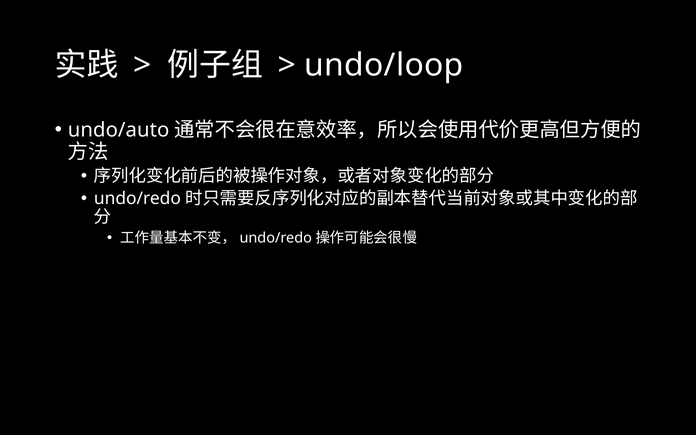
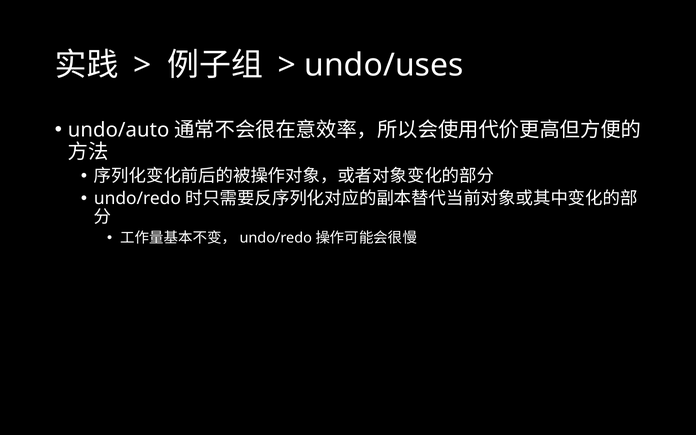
undo/loop: undo/loop -> undo/uses
